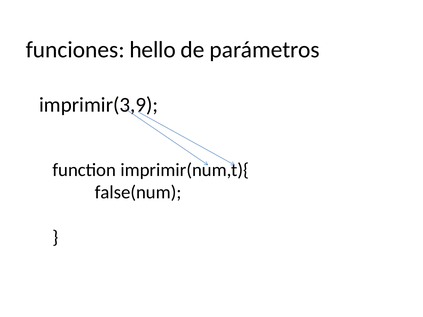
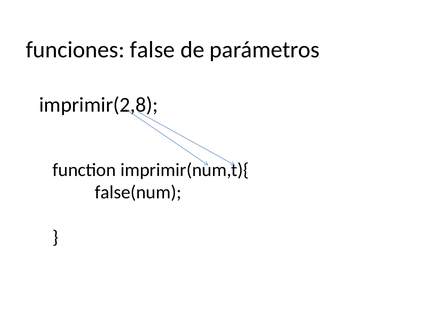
hello: hello -> false
imprimir(3,9: imprimir(3,9 -> imprimir(2,8
